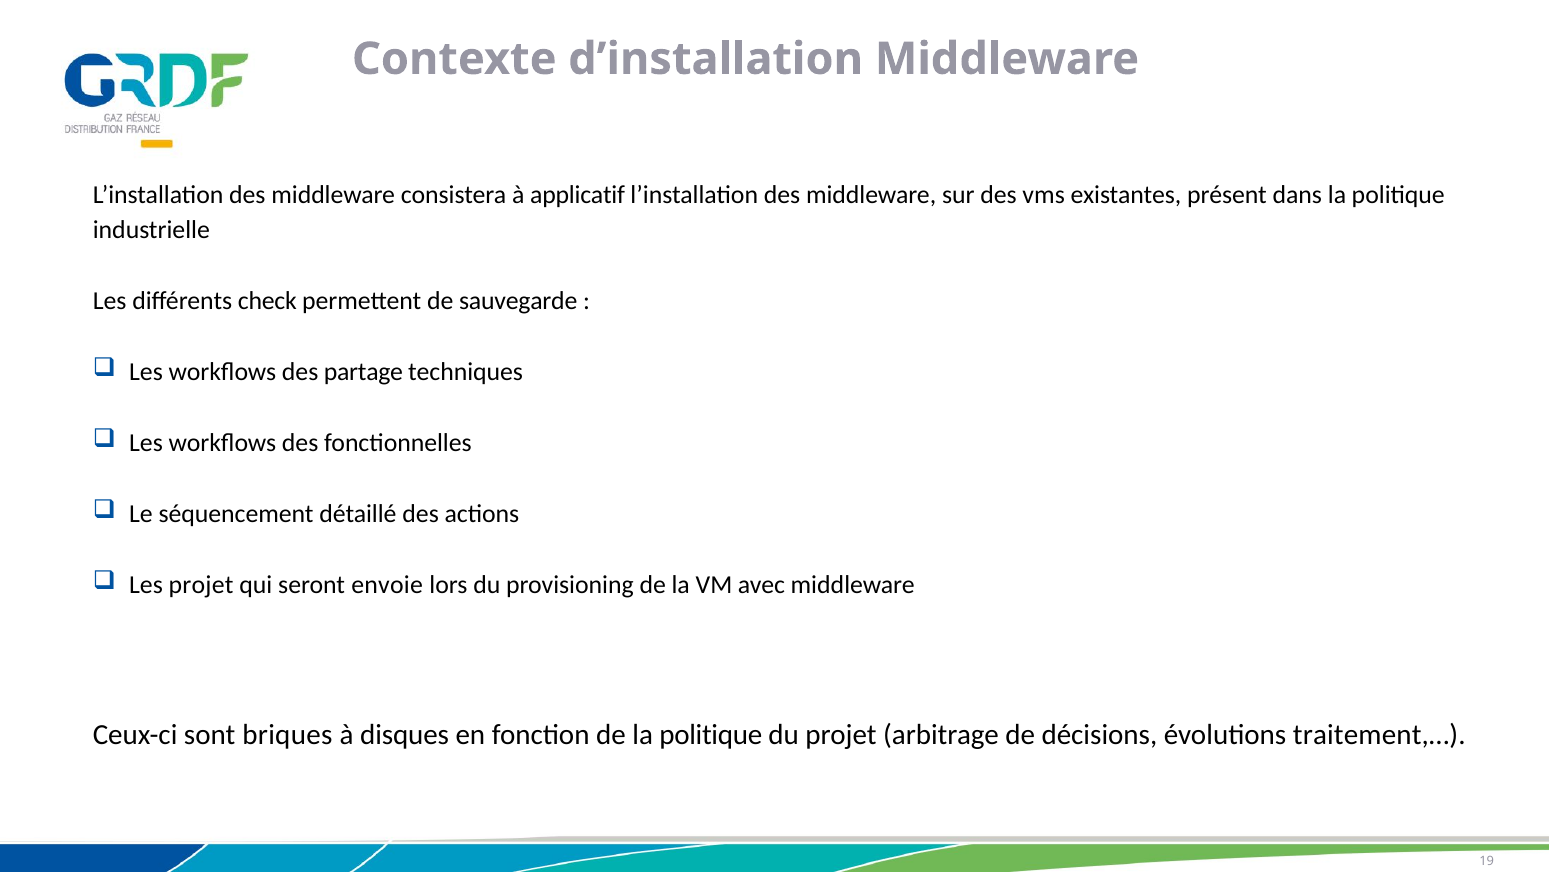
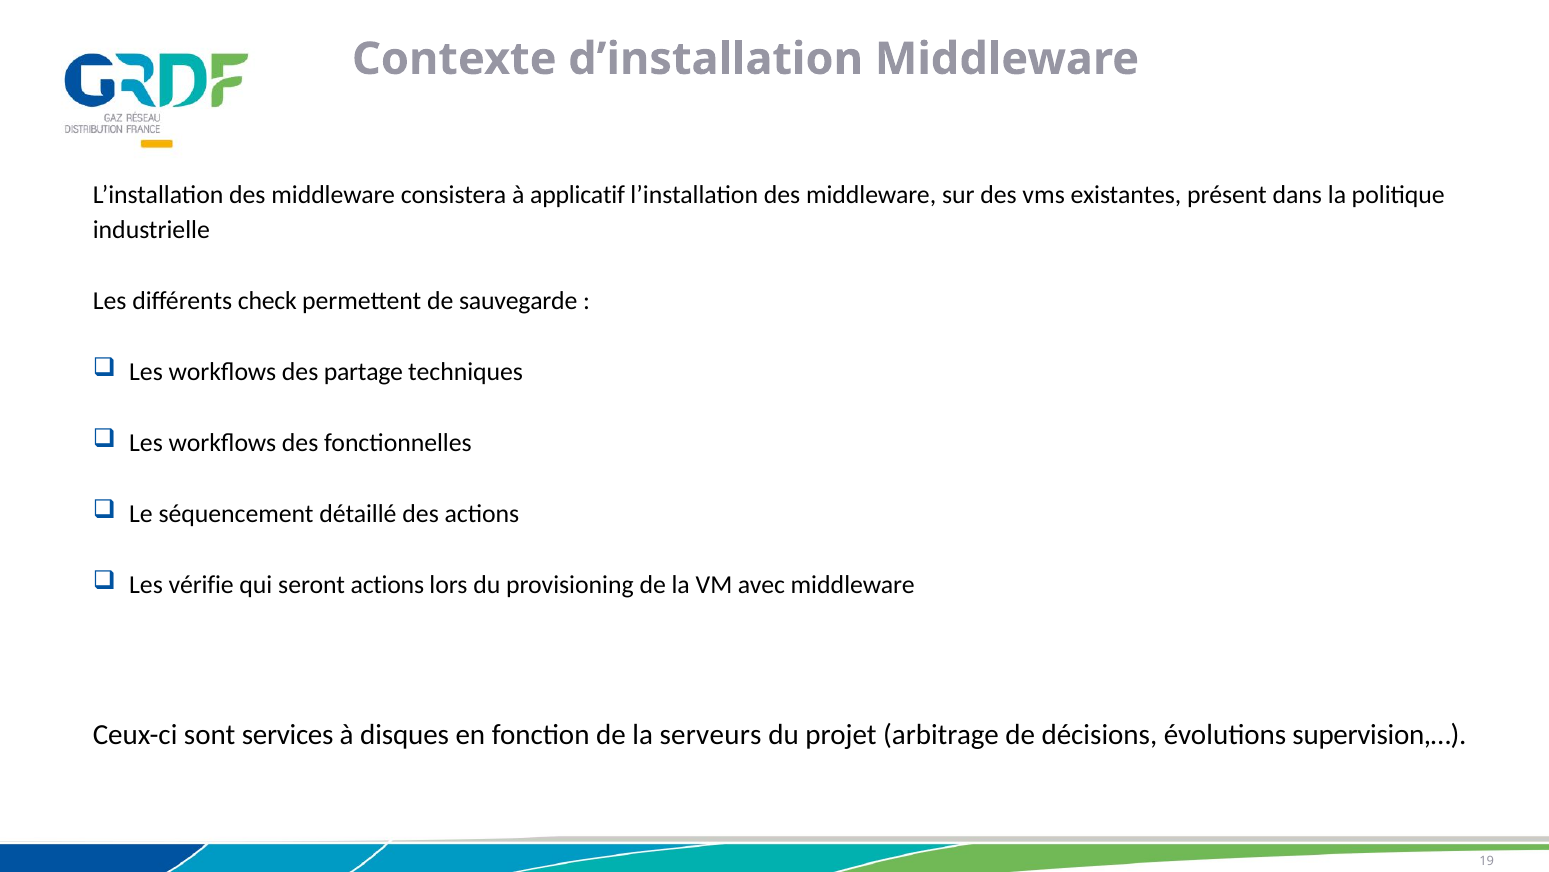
Les projet: projet -> vérifie
seront envoie: envoie -> actions
briques: briques -> services
de la politique: politique -> serveurs
traitement,…: traitement,… -> supervision,…
